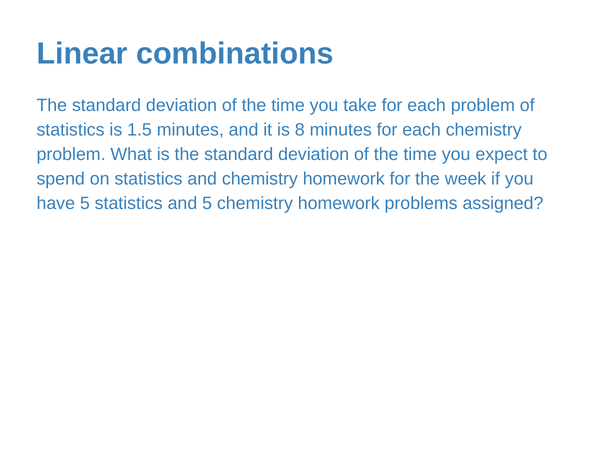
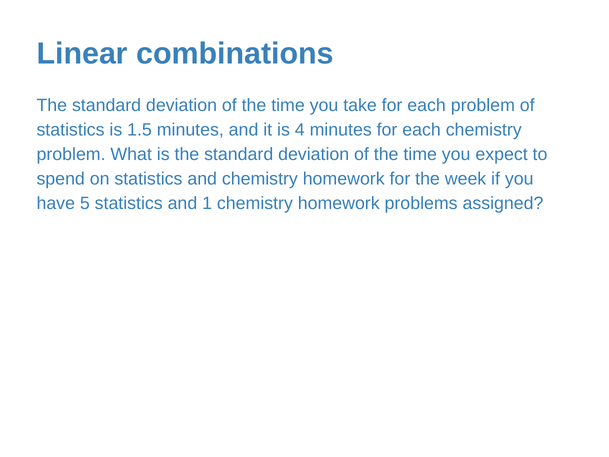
8: 8 -> 4
and 5: 5 -> 1
